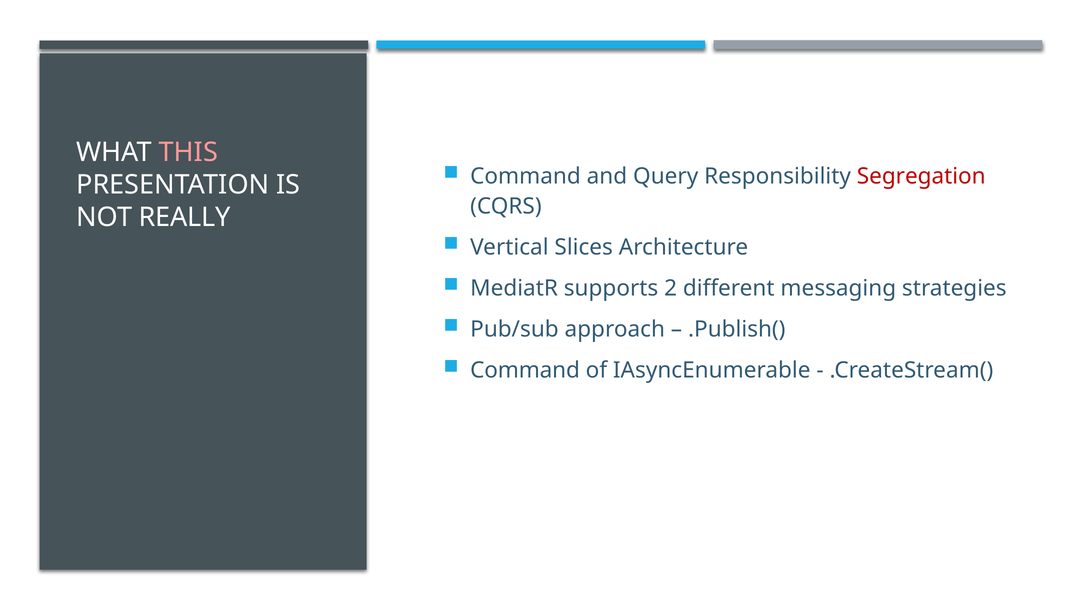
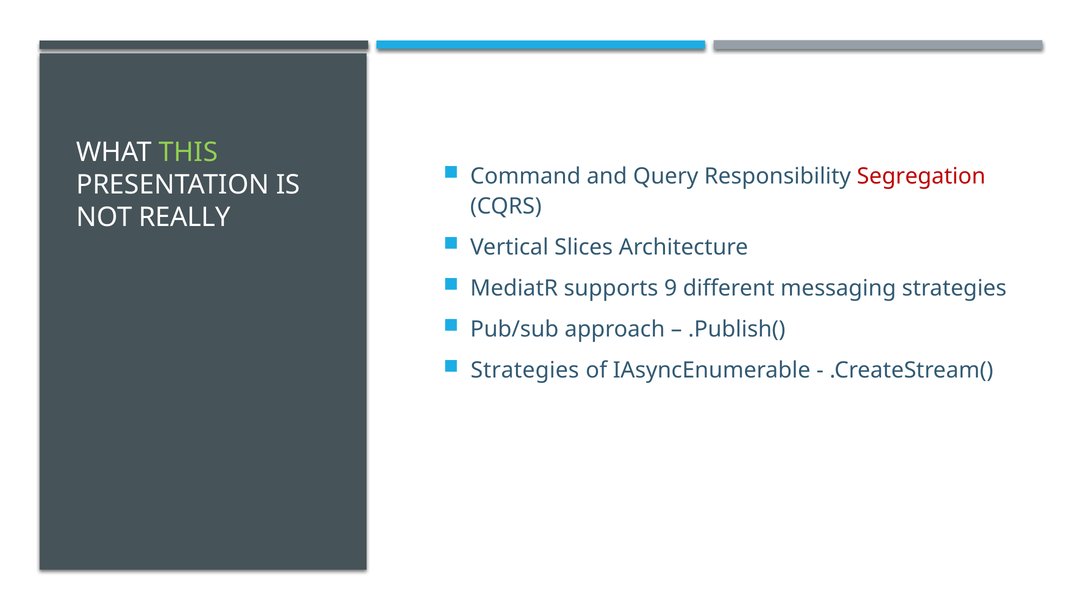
THIS colour: pink -> light green
2: 2 -> 9
Command at (525, 370): Command -> Strategies
